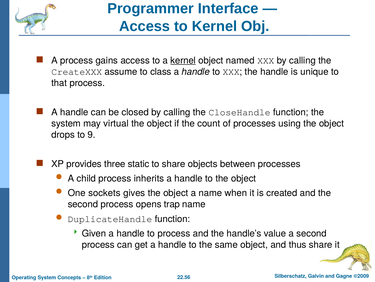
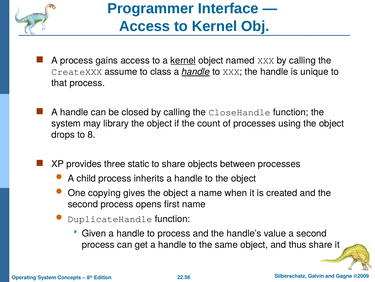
handle at (196, 72) underline: none -> present
virtual: virtual -> library
9: 9 -> 8
sockets: sockets -> copying
trap: trap -> first
